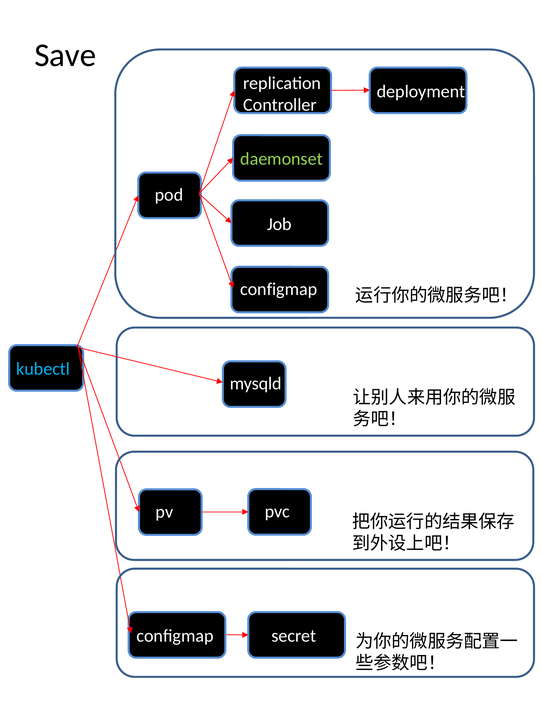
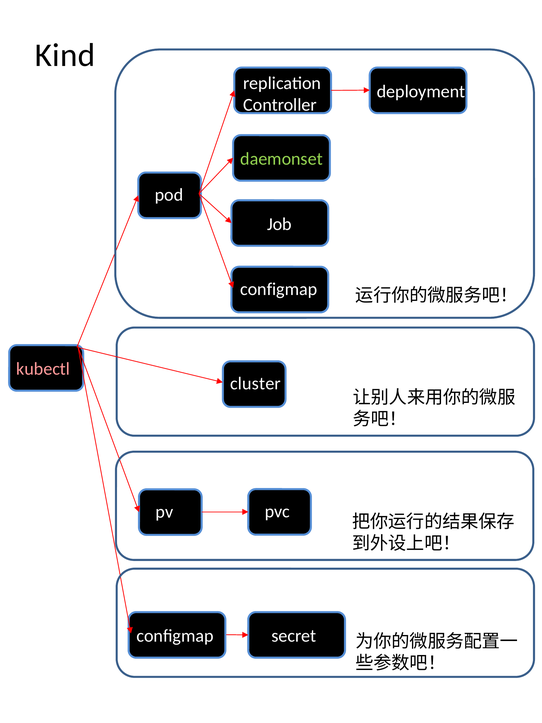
Save: Save -> Kind
kubectl colour: light blue -> pink
mysqld: mysqld -> cluster
